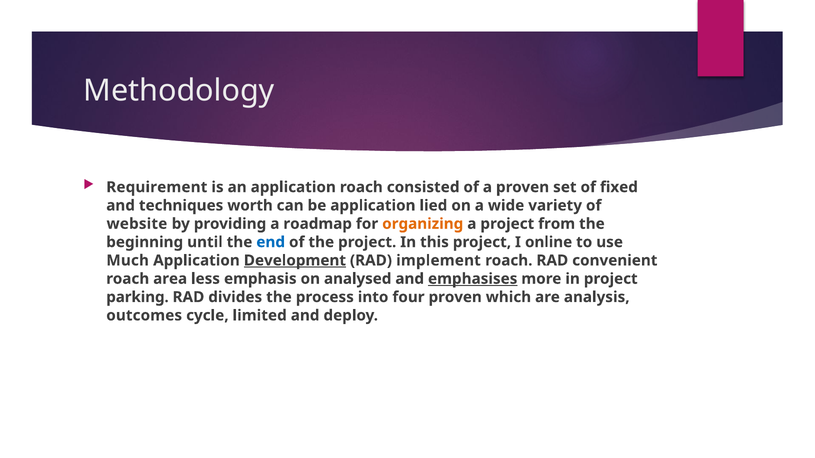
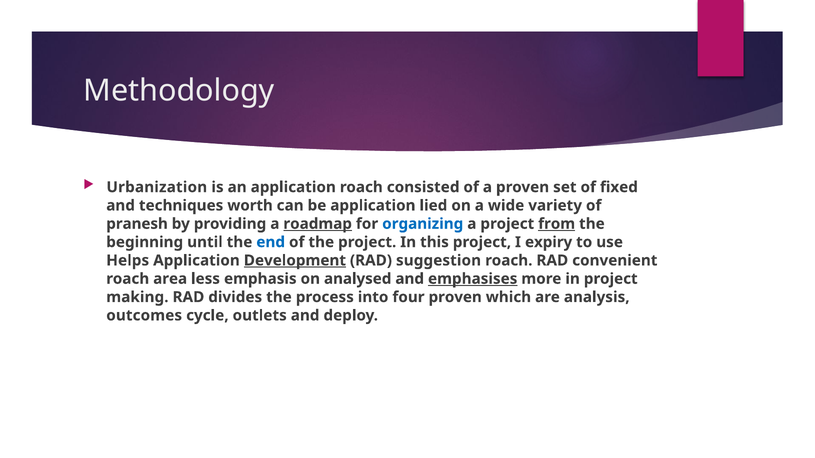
Requirement: Requirement -> Urbanization
website: website -> pranesh
roadmap underline: none -> present
organizing colour: orange -> blue
from underline: none -> present
online: online -> expiry
Much: Much -> Helps
implement: implement -> suggestion
parking: parking -> making
limited: limited -> outlets
